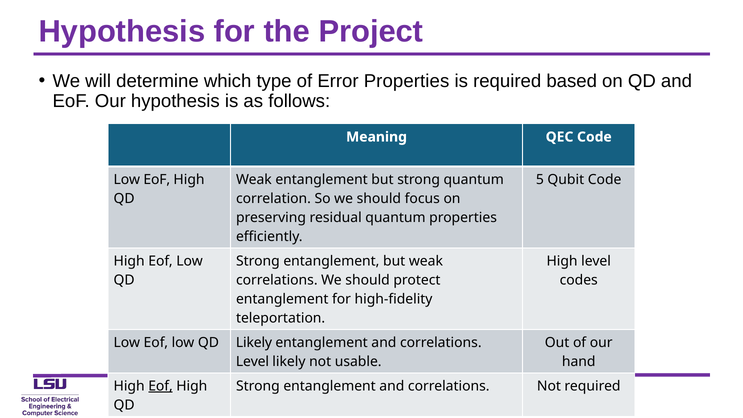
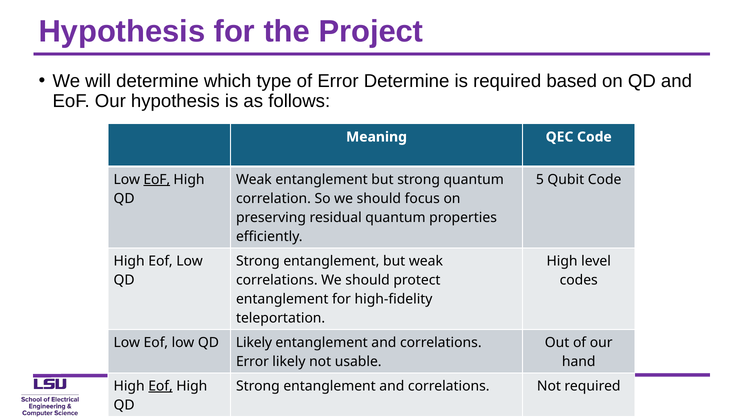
Error Properties: Properties -> Determine
EoF at (157, 180) underline: none -> present
Level at (252, 361): Level -> Error
